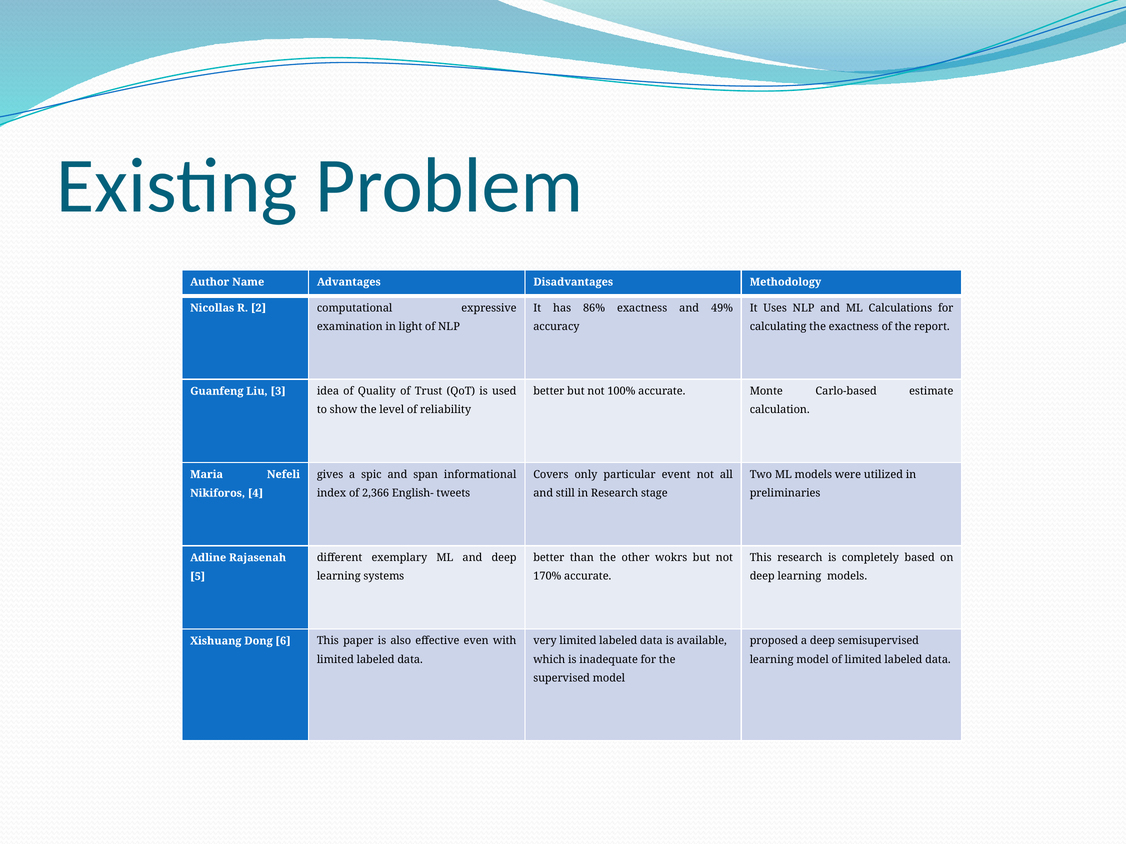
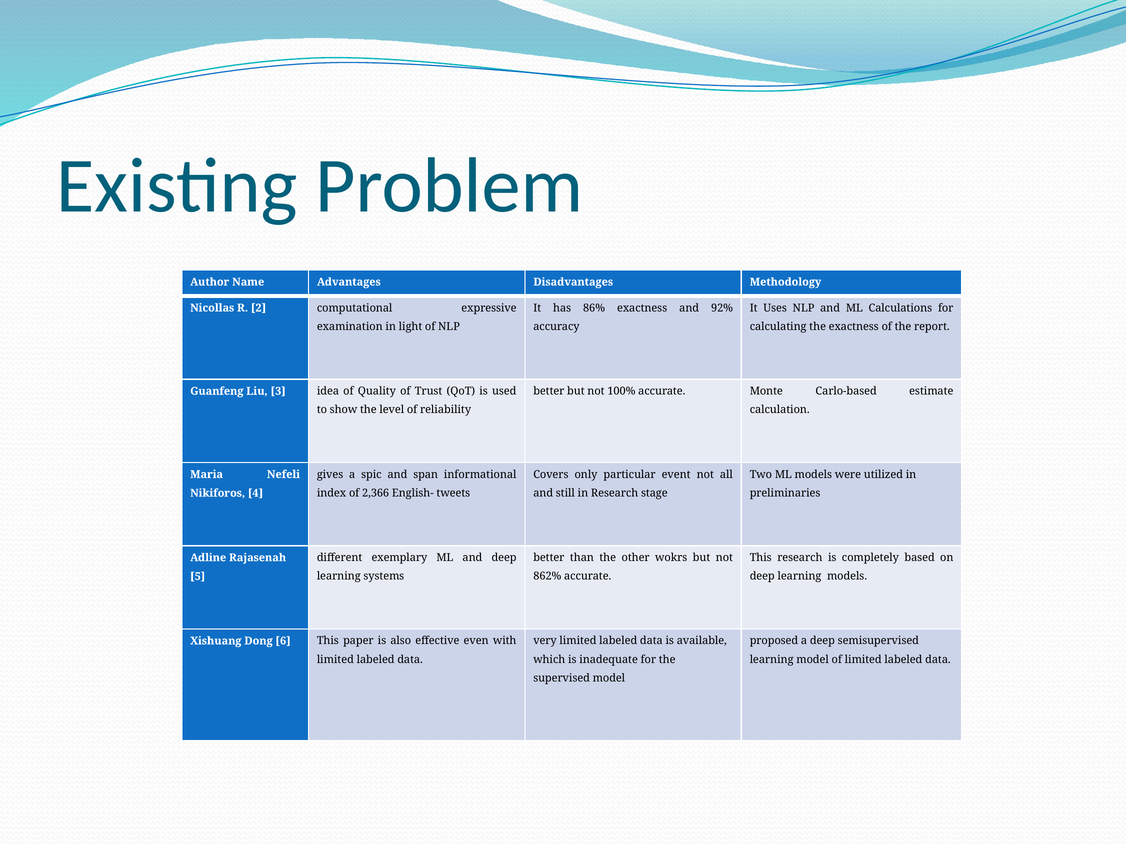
49%: 49% -> 92%
170%: 170% -> 862%
